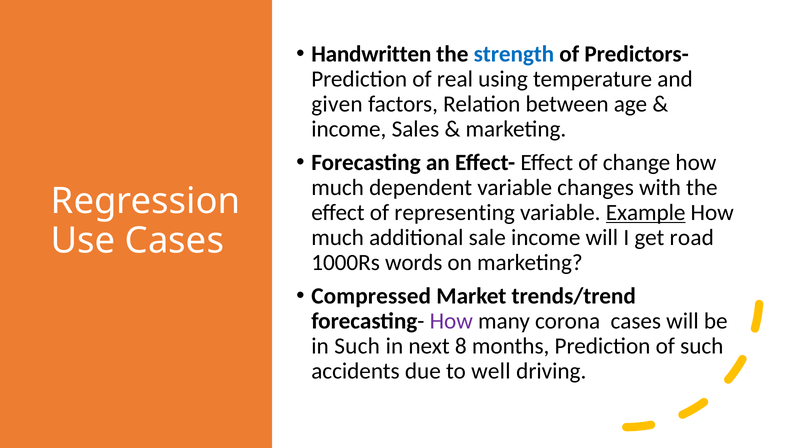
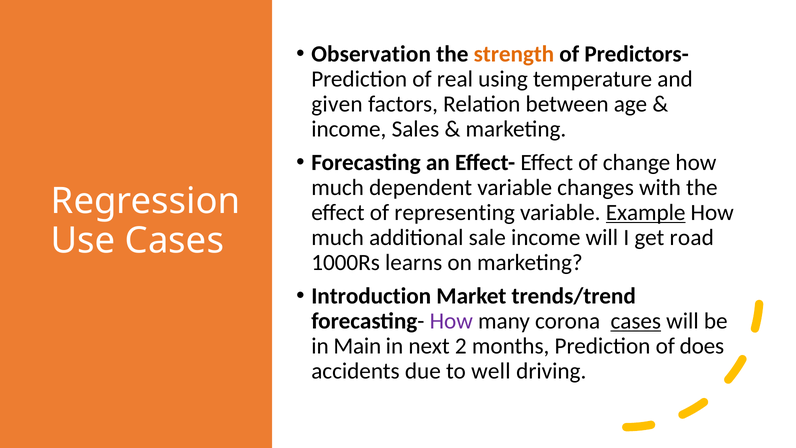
Handwritten: Handwritten -> Observation
strength colour: blue -> orange
words: words -> learns
Compressed: Compressed -> Introduction
cases at (636, 321) underline: none -> present
in Such: Such -> Main
8: 8 -> 2
of such: such -> does
